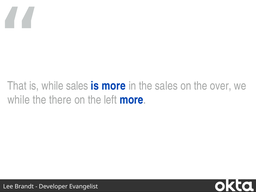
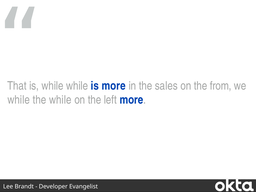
while sales: sales -> while
over: over -> from
the there: there -> while
